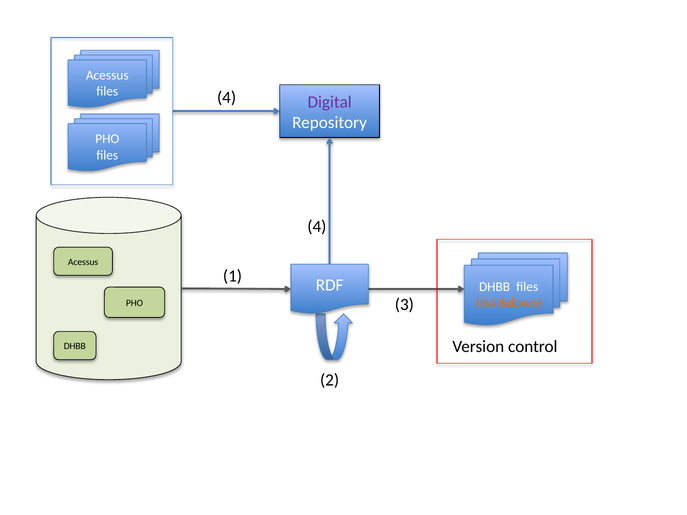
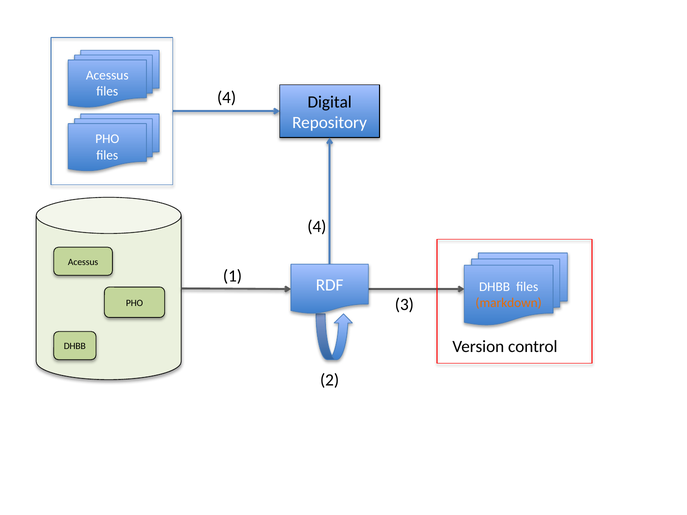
Digital colour: purple -> black
